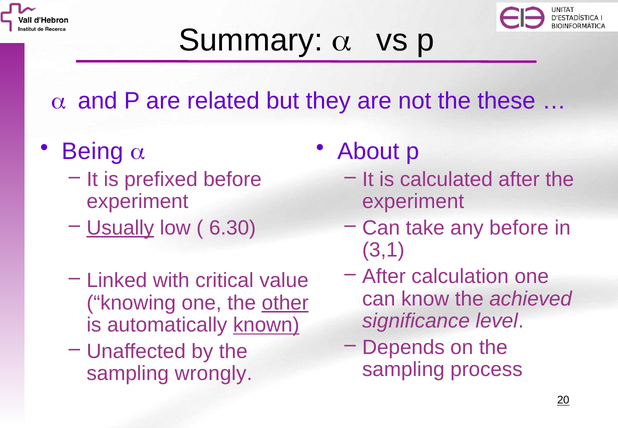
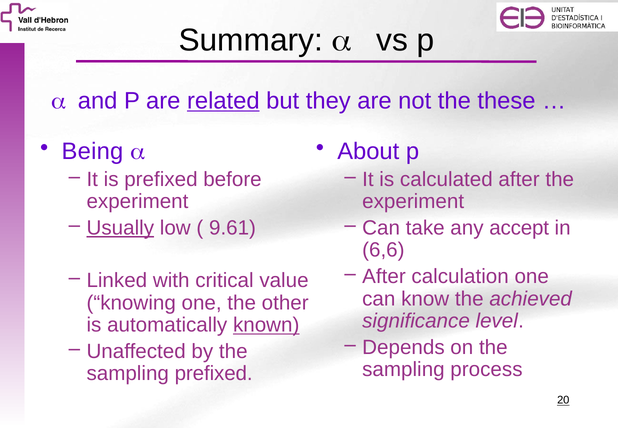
related underline: none -> present
6.30: 6.30 -> 9.61
any before: before -> accept
3,1: 3,1 -> 6,6
other underline: present -> none
sampling wrongly: wrongly -> prefixed
